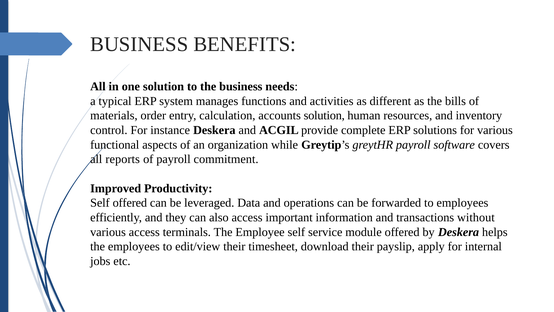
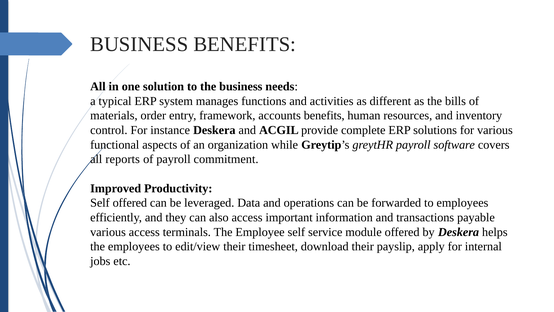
calculation: calculation -> framework
accounts solution: solution -> benefits
without: without -> payable
